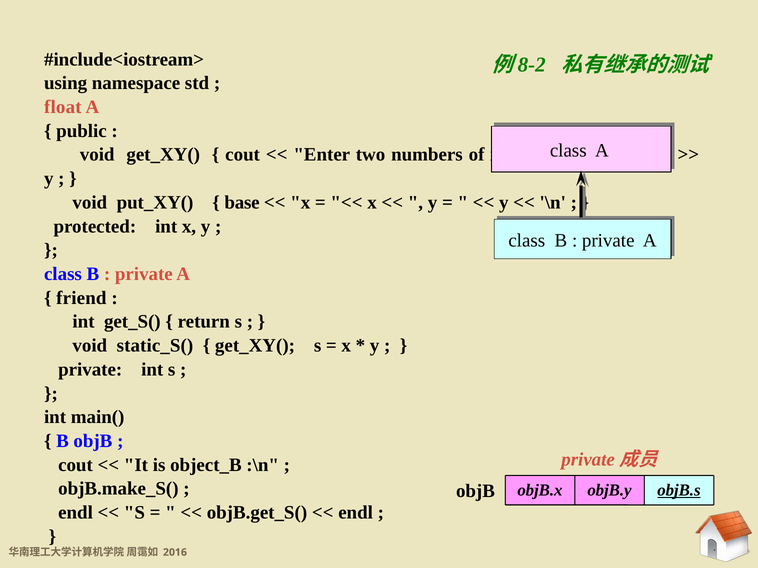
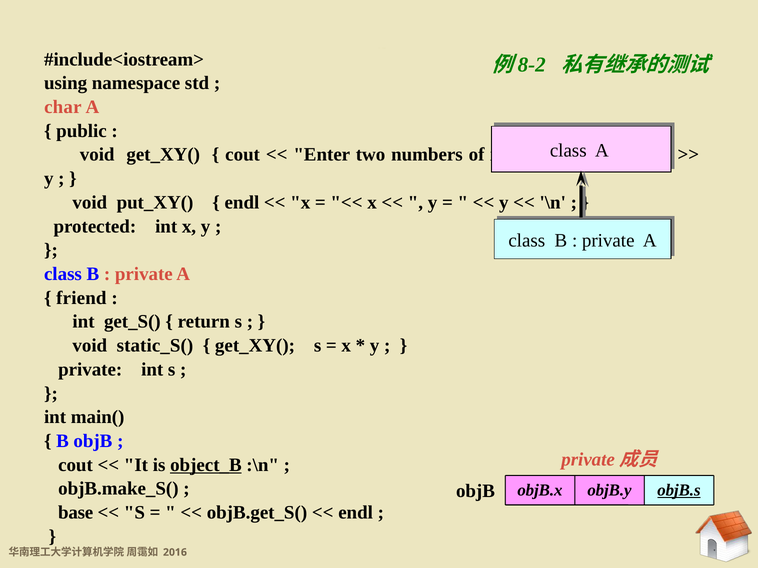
float: float -> char
base at (242, 203): base -> endl
object_B underline: none -> present
endl at (76, 513): endl -> base
